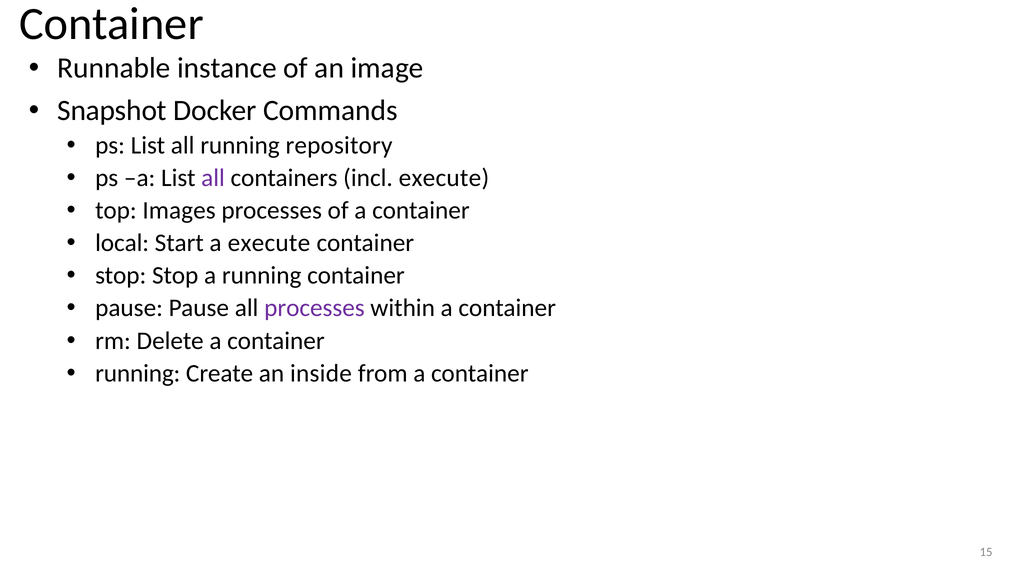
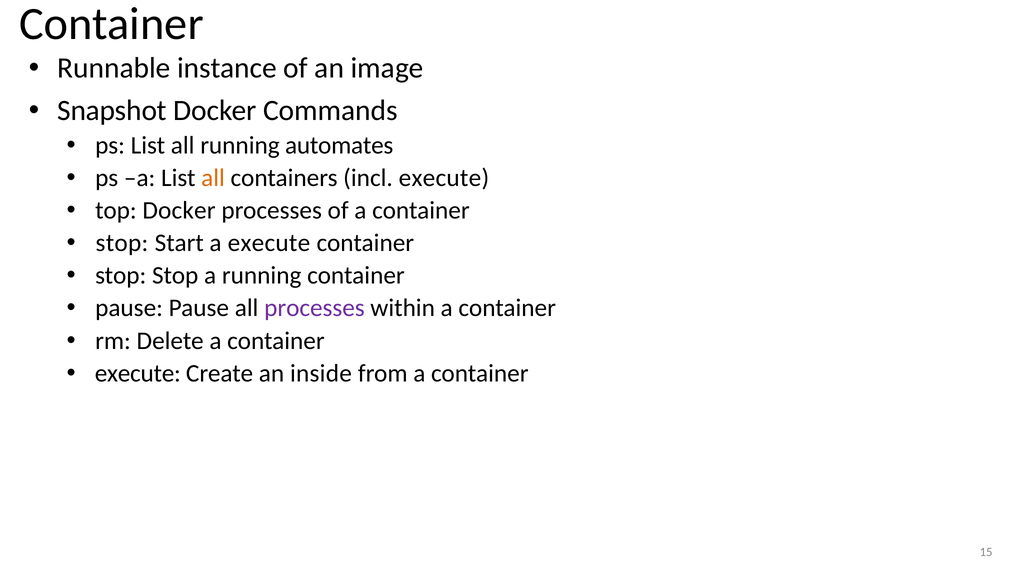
repository: repository -> automates
all at (213, 178) colour: purple -> orange
top Images: Images -> Docker
local at (122, 243): local -> stop
running at (138, 373): running -> execute
